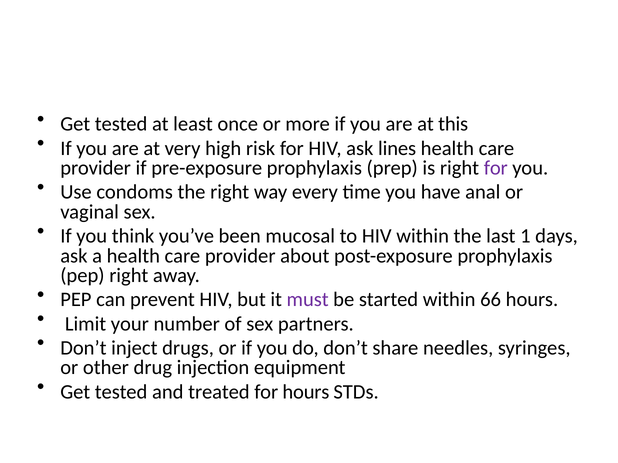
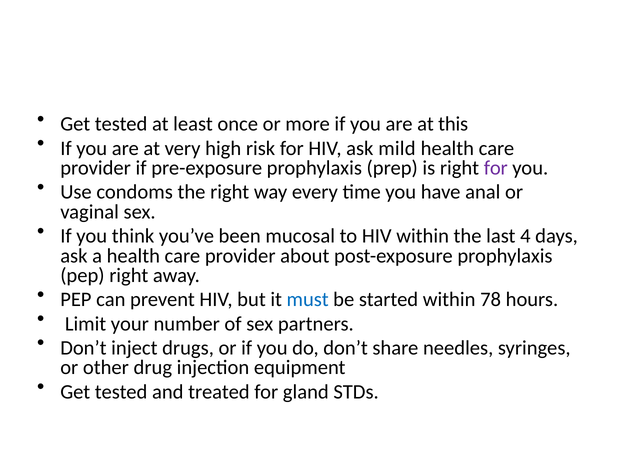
lines: lines -> mild
1: 1 -> 4
must colour: purple -> blue
66: 66 -> 78
for hours: hours -> gland
